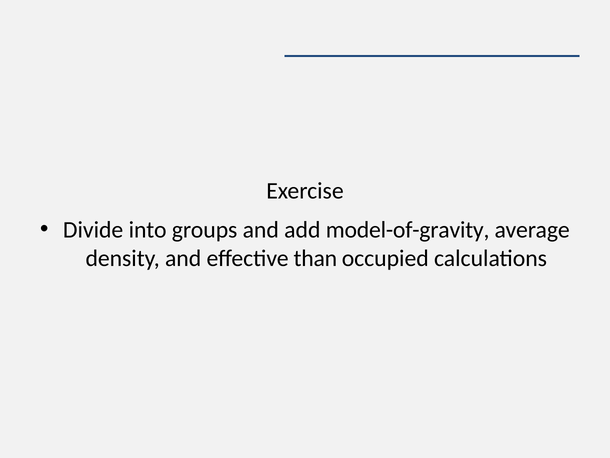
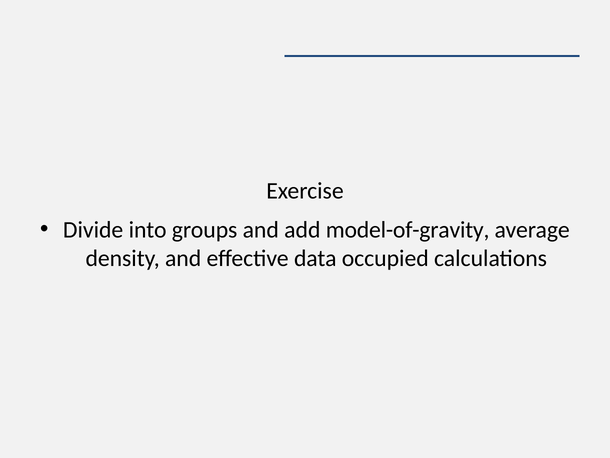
than: than -> data
